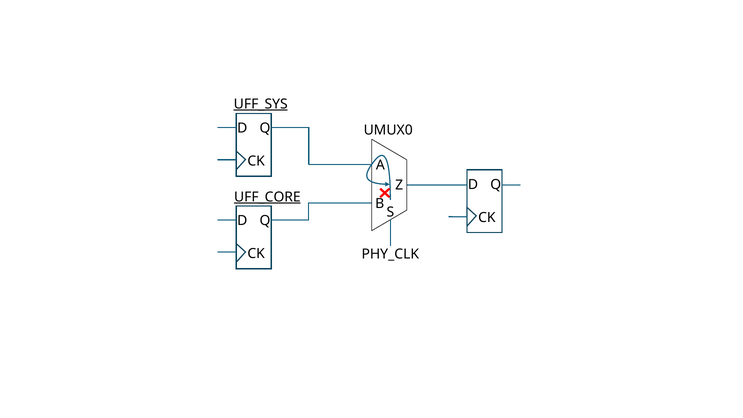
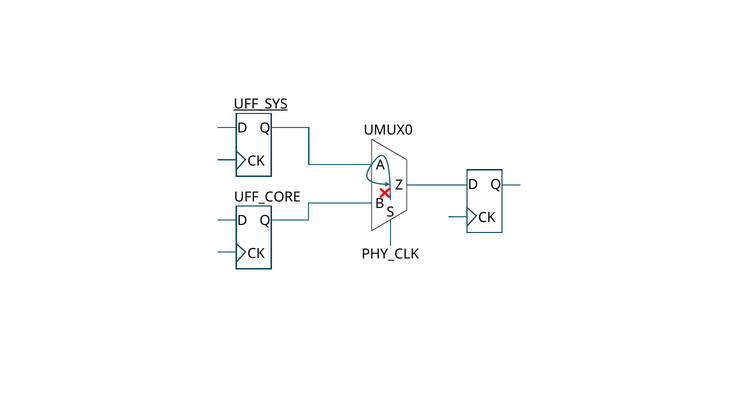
UFF_CORE underline: present -> none
